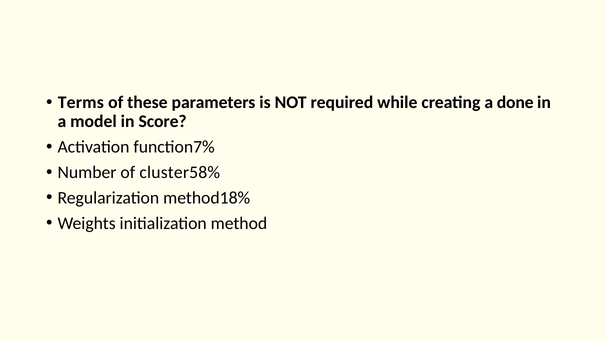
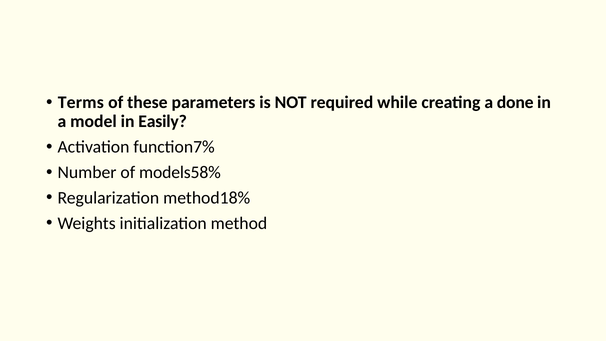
Score: Score -> Easily
cluster58%: cluster58% -> models58%
